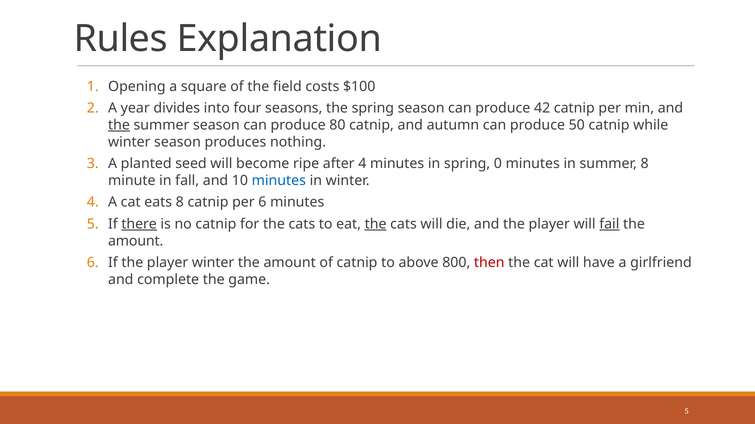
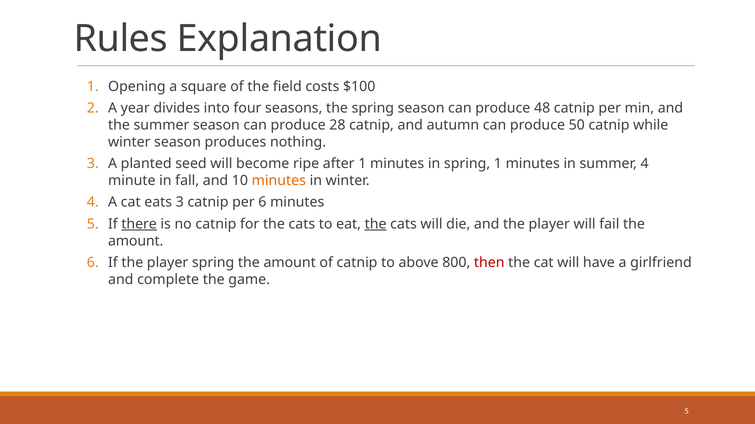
42: 42 -> 48
the at (119, 125) underline: present -> none
80: 80 -> 28
after 4: 4 -> 1
spring 0: 0 -> 1
summer 8: 8 -> 4
minutes at (279, 181) colour: blue -> orange
eats 8: 8 -> 3
fail underline: present -> none
player winter: winter -> spring
